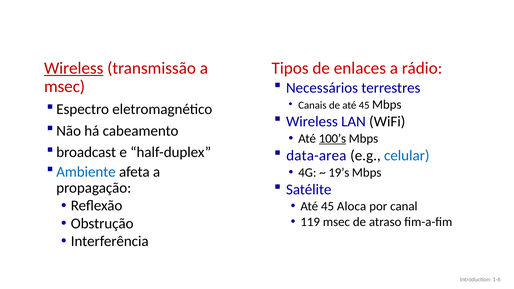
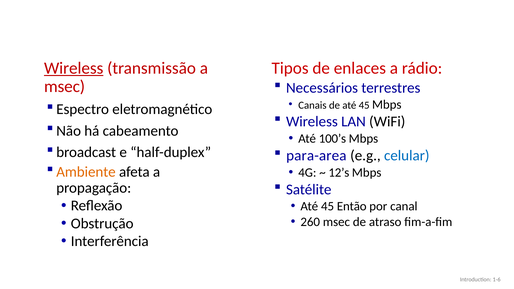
100’s underline: present -> none
data-area: data-area -> para-area
Ambiente colour: blue -> orange
19’s: 19’s -> 12’s
Aloca: Aloca -> Então
119: 119 -> 260
